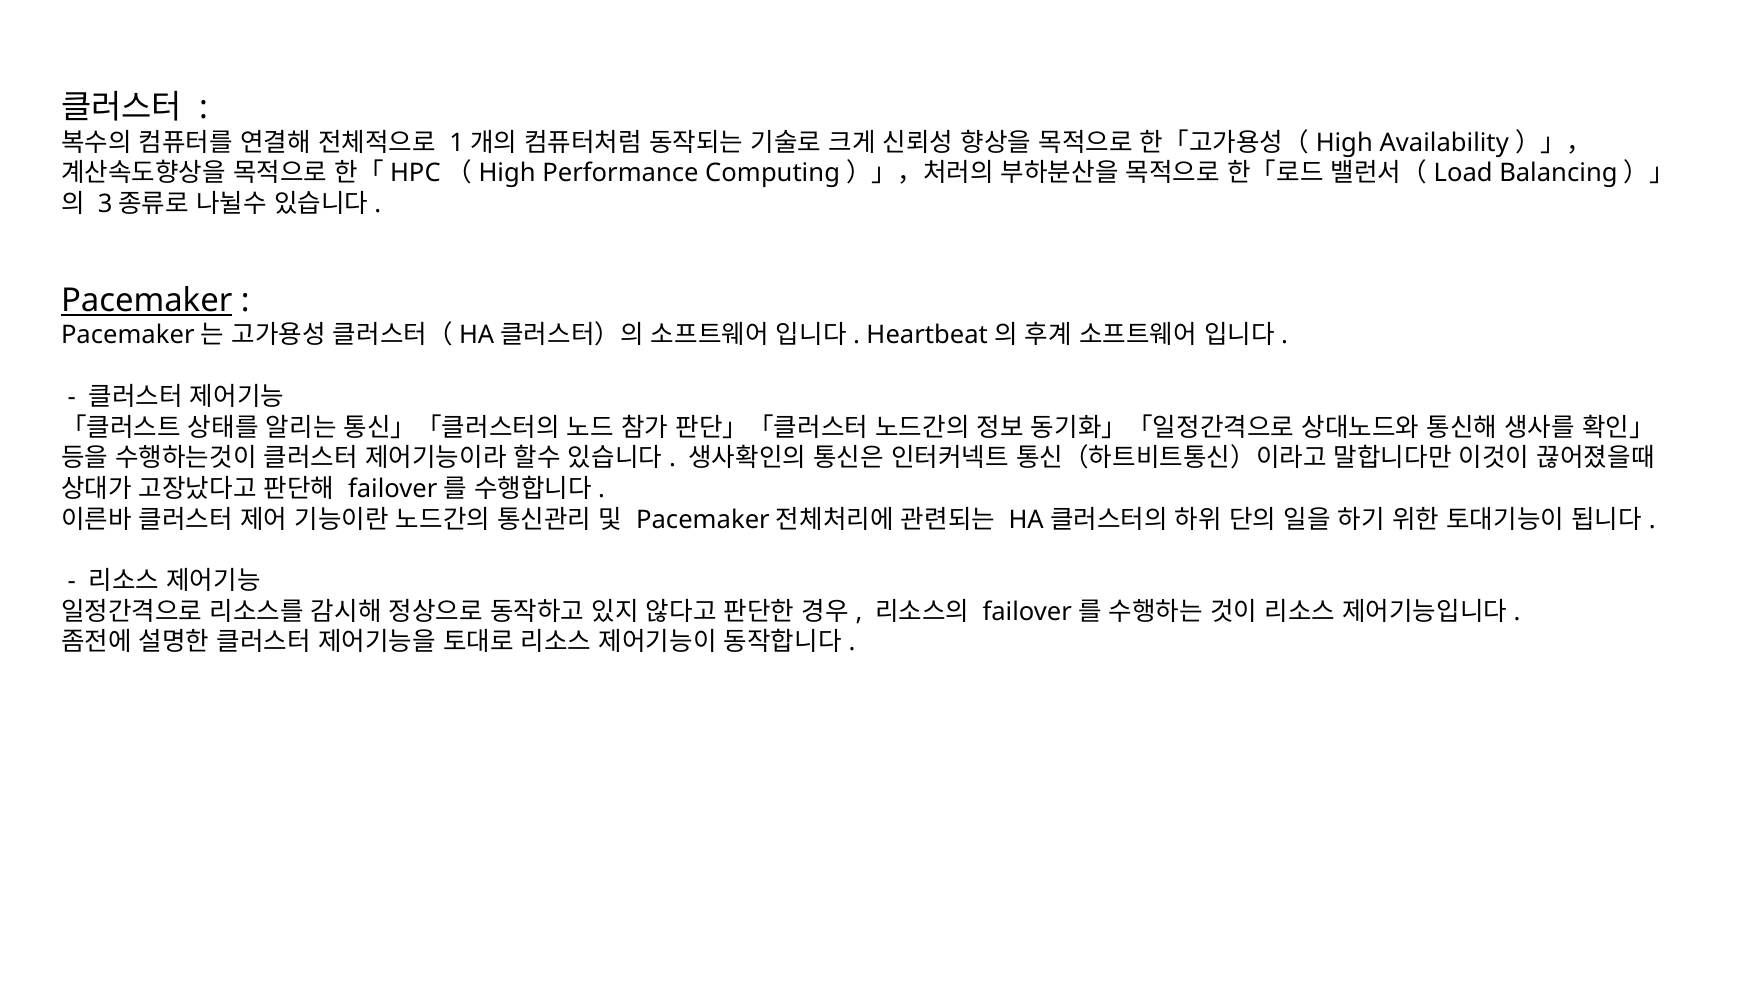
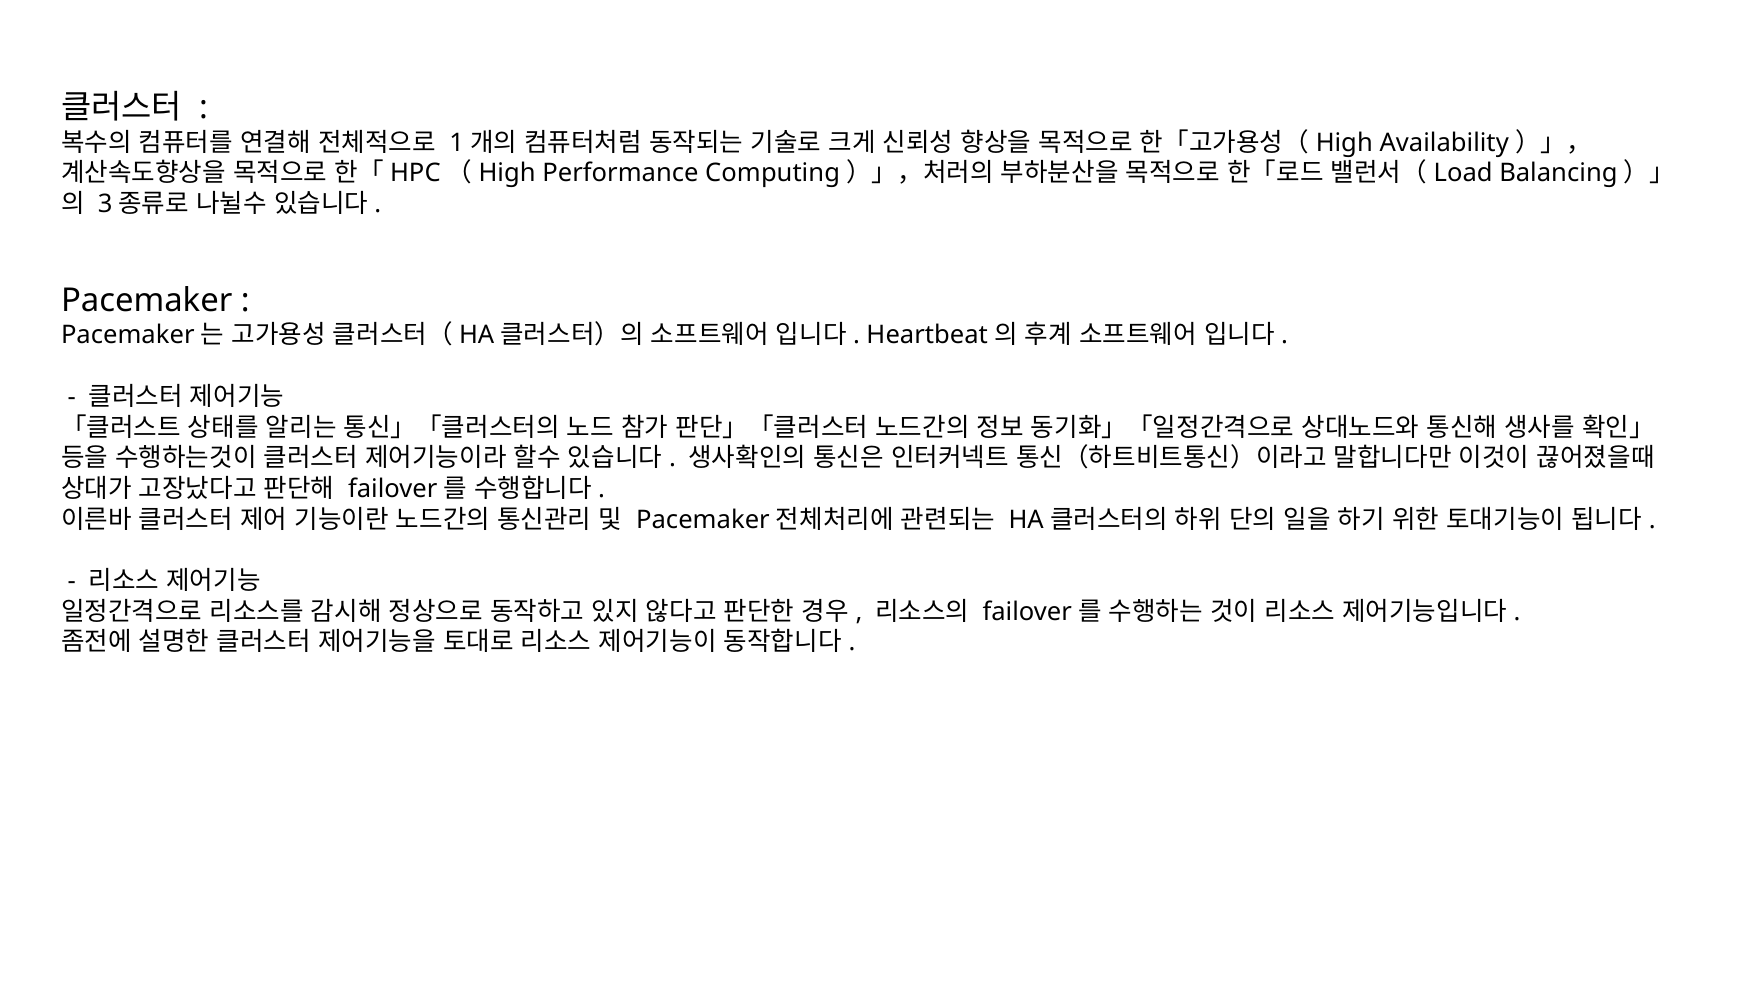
Pacemaker underline: present -> none
